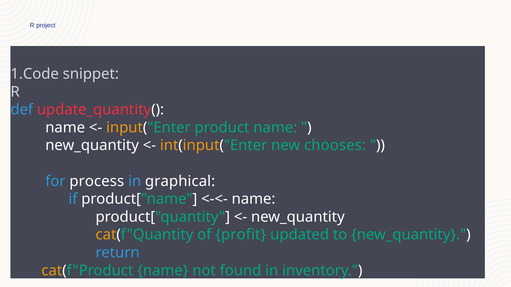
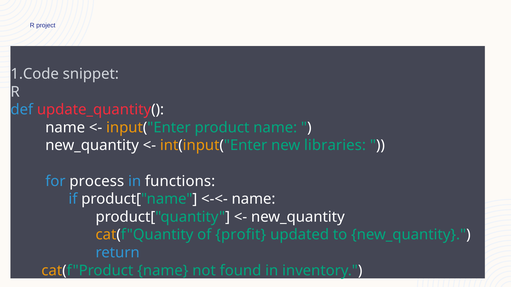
chooses: chooses -> libraries
graphical: graphical -> functions
